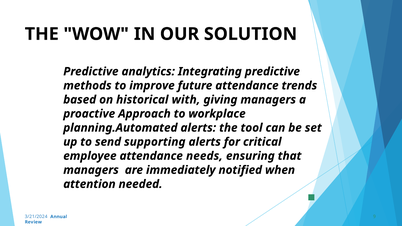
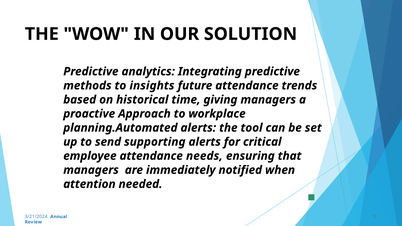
improve: improve -> insights
with: with -> time
